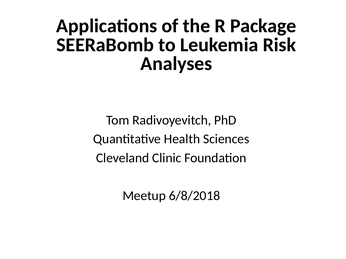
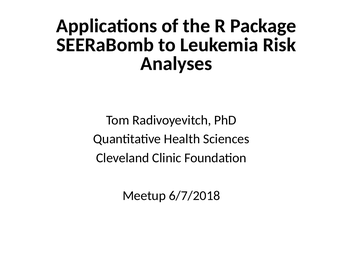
6/8/2018: 6/8/2018 -> 6/7/2018
